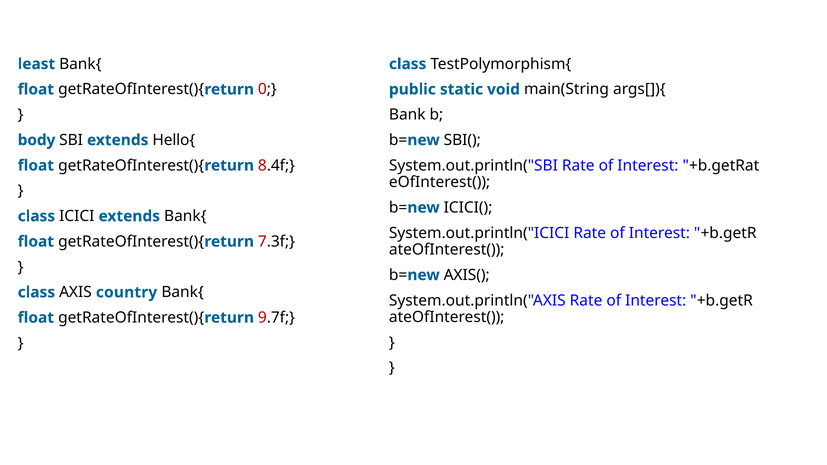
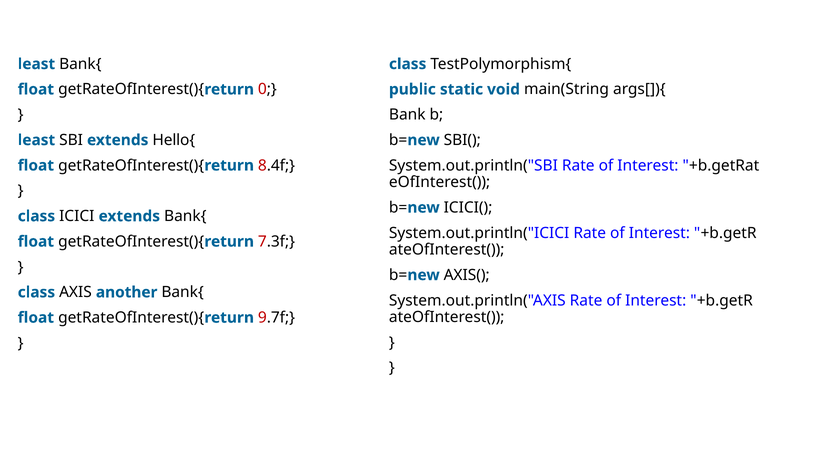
body at (37, 140): body -> least
country: country -> another
